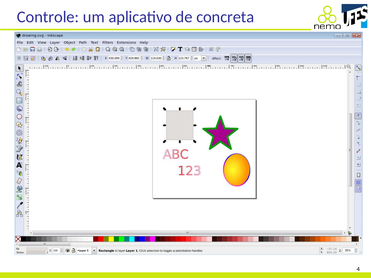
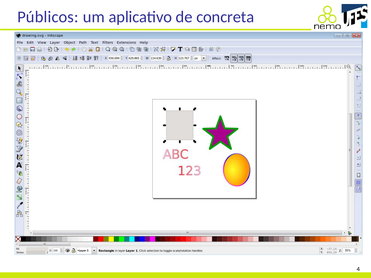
Controle: Controle -> Públicos
